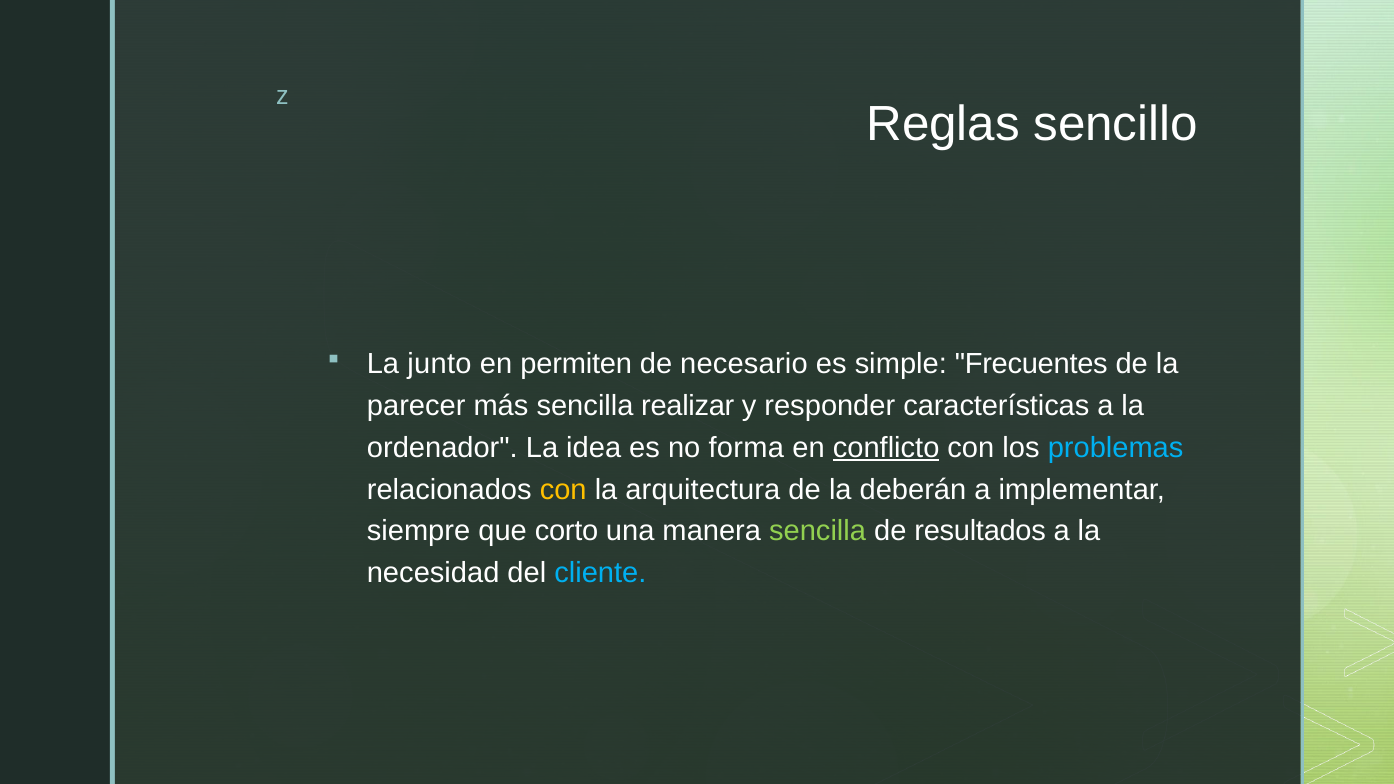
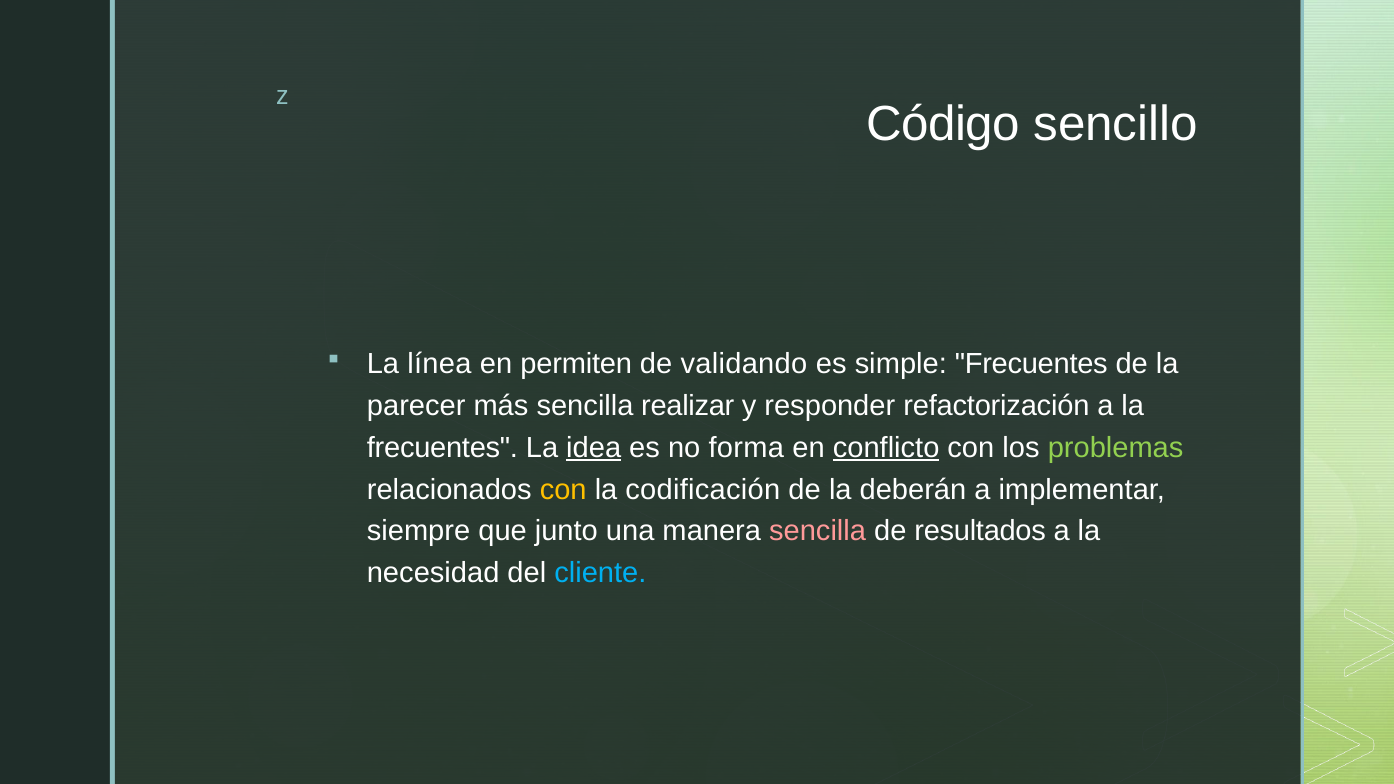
Reglas: Reglas -> Código
junto: junto -> línea
necesario: necesario -> validando
características: características -> refactorización
ordenador at (442, 448): ordenador -> frecuentes
idea underline: none -> present
problemas colour: light blue -> light green
arquitectura: arquitectura -> codificación
corto: corto -> junto
sencilla at (818, 531) colour: light green -> pink
